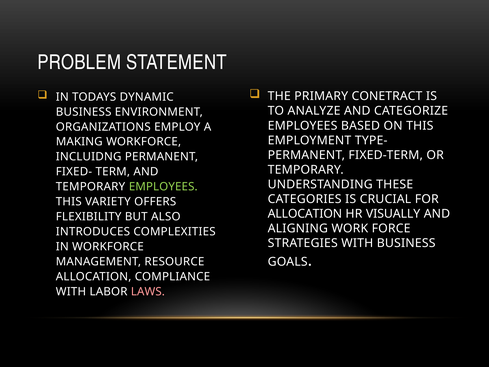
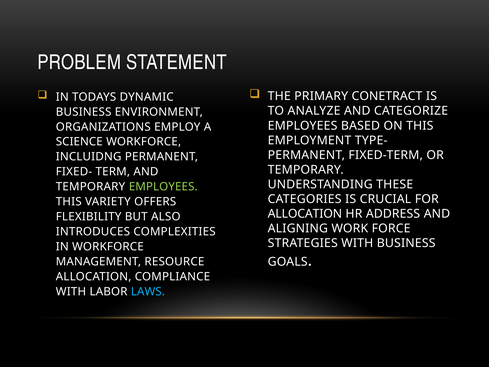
MAKING: MAKING -> SCIENCE
VISUALLY: VISUALLY -> ADDRESS
LAWS colour: pink -> light blue
